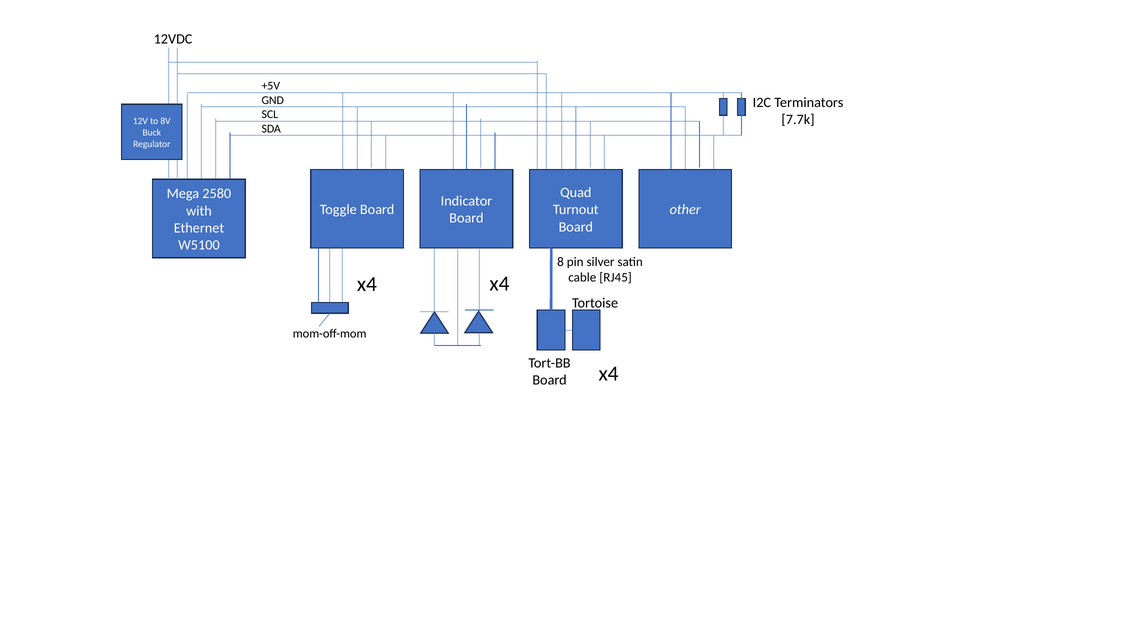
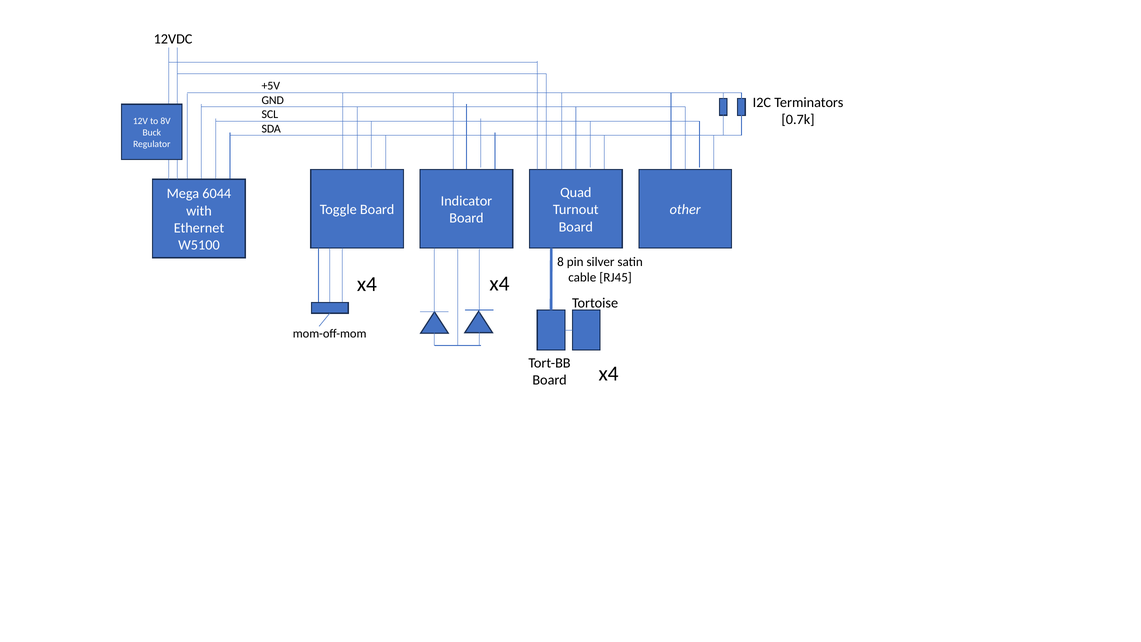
7.7k: 7.7k -> 0.7k
2580: 2580 -> 6044
